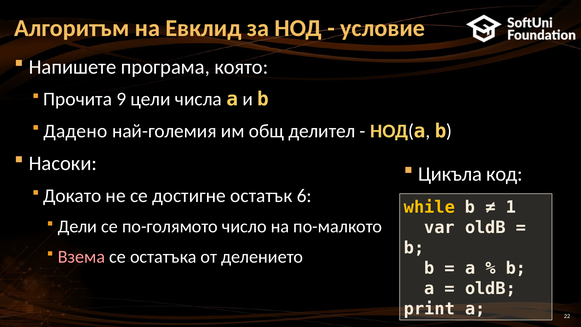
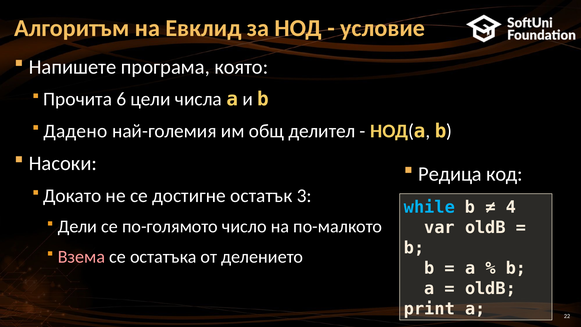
9: 9 -> 6
Цикъла: Цикъла -> Редица
6: 6 -> 3
while colour: yellow -> light blue
1: 1 -> 4
